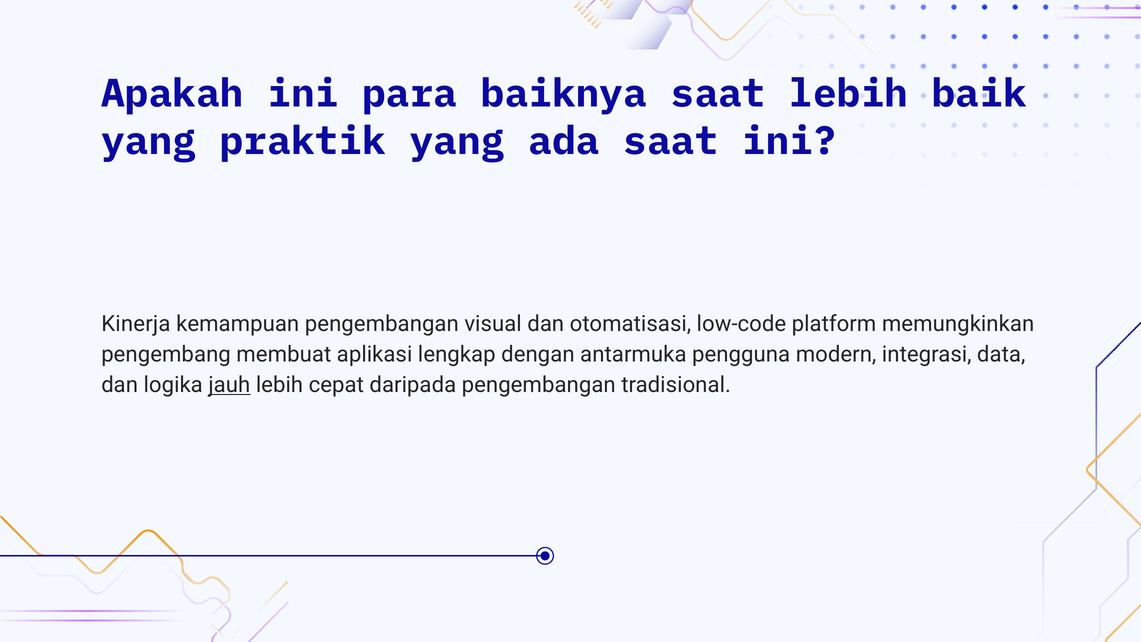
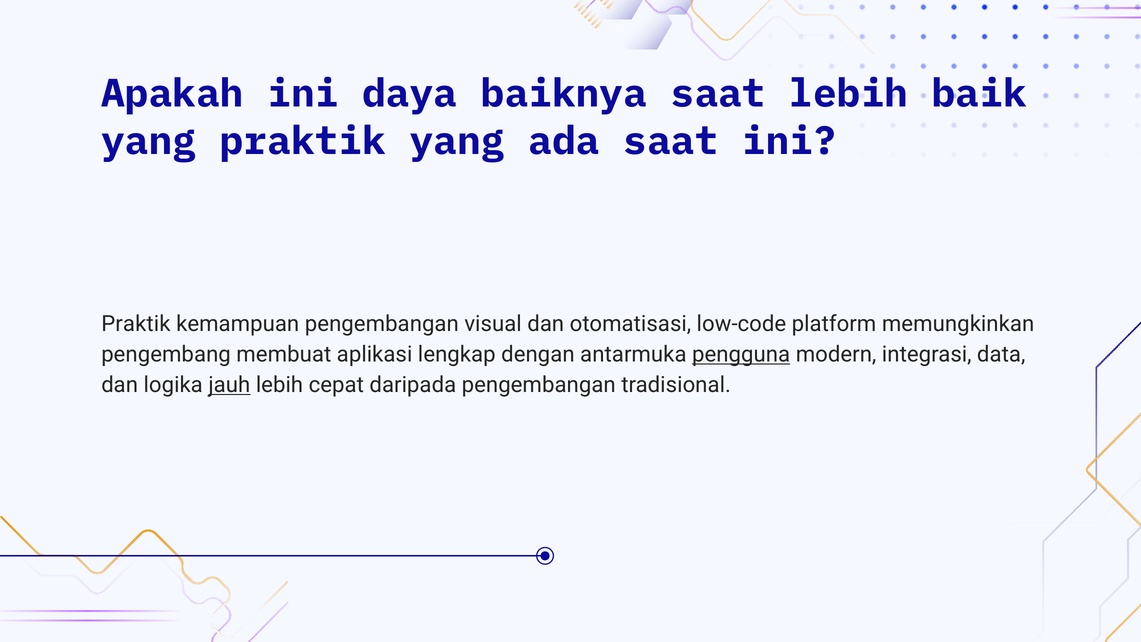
para: para -> daya
Kinerja at (136, 324): Kinerja -> Praktik
pengguna underline: none -> present
